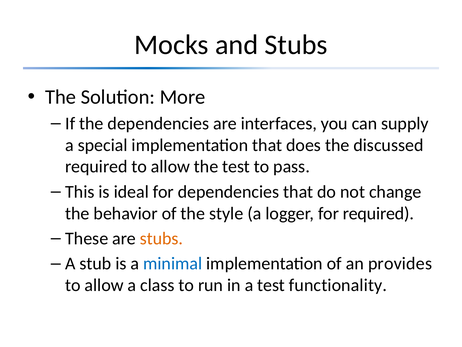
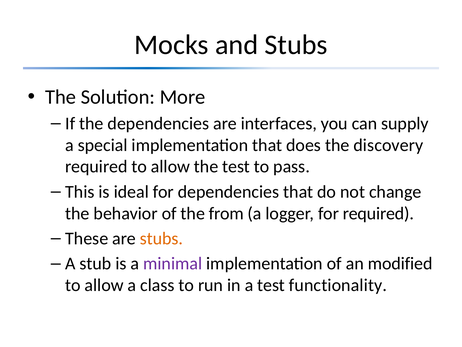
discussed: discussed -> discovery
style: style -> from
minimal colour: blue -> purple
provides: provides -> modified
